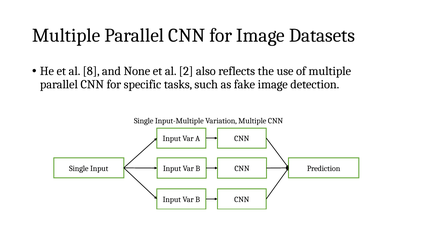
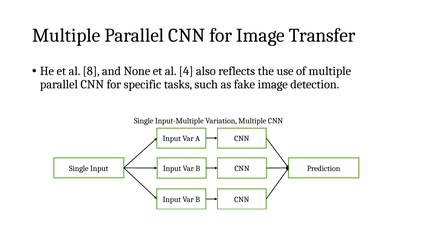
Datasets: Datasets -> Transfer
2: 2 -> 4
